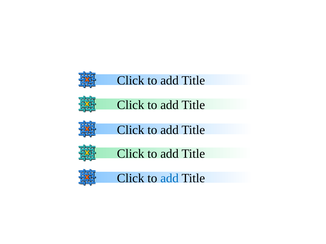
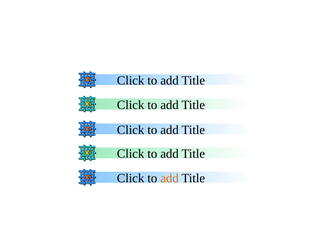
add at (170, 179) colour: blue -> orange
